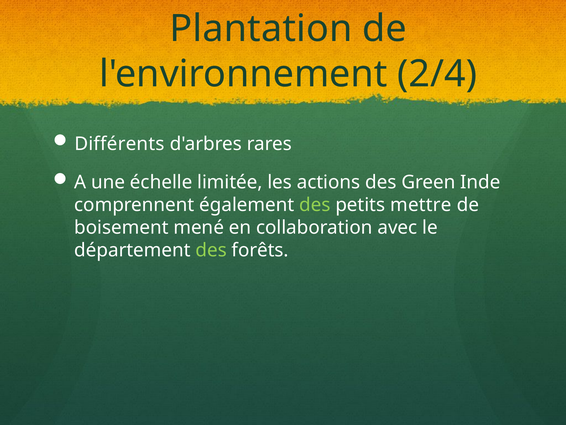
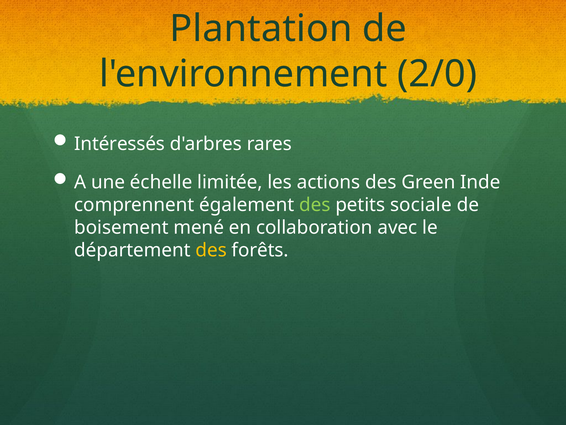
2/4: 2/4 -> 2/0
Différents: Différents -> Intéressés
mettre: mettre -> sociale
des at (211, 250) colour: light green -> yellow
